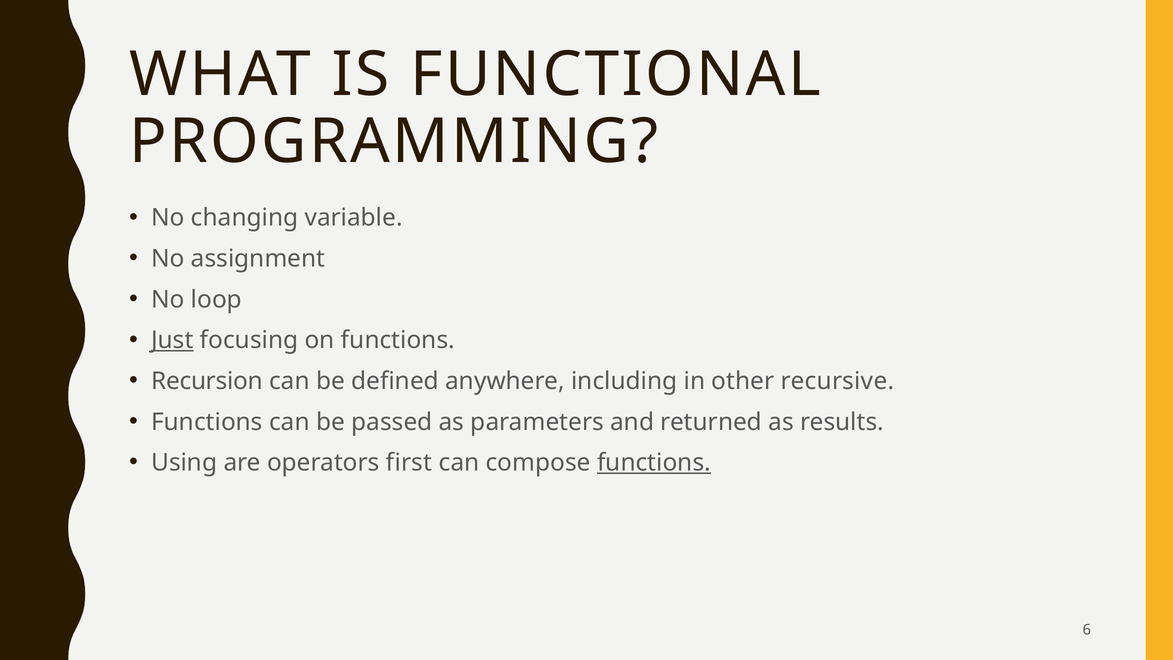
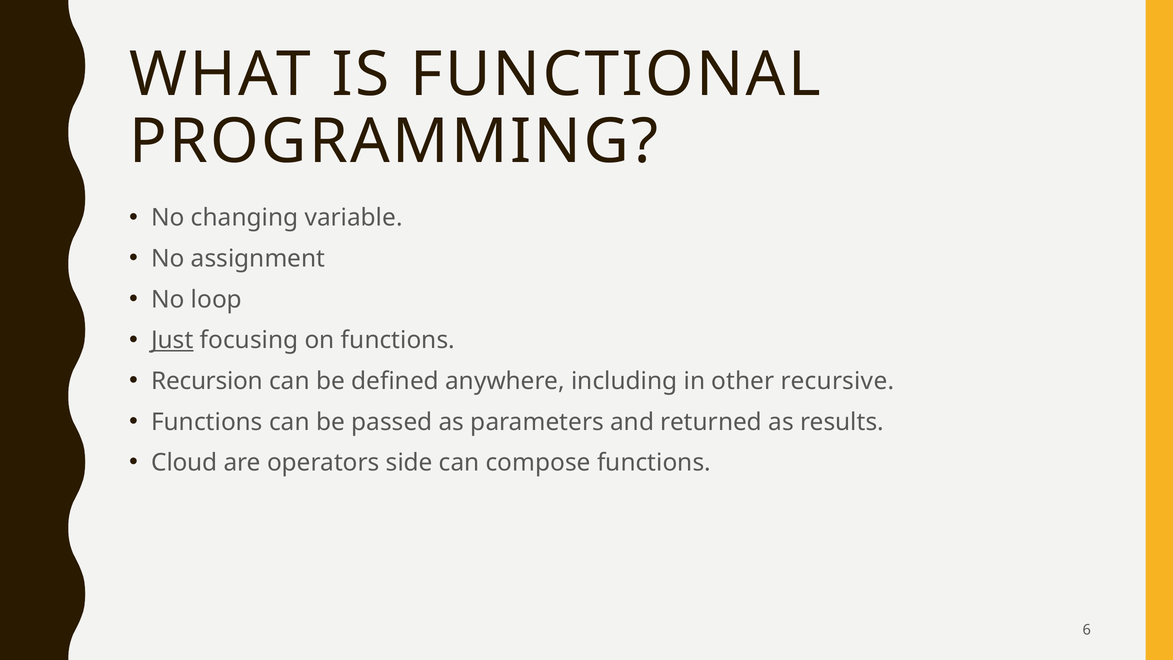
Using: Using -> Cloud
first: first -> side
functions at (654, 463) underline: present -> none
